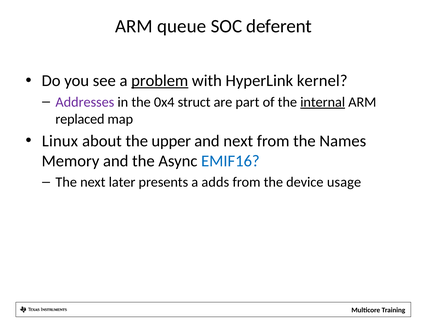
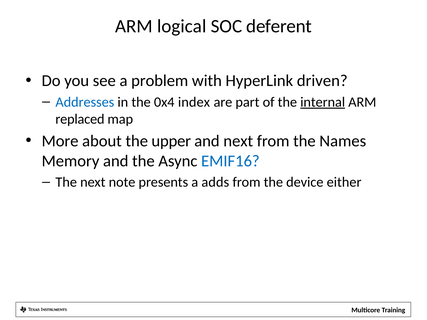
queue: queue -> logical
problem underline: present -> none
kernel: kernel -> driven
Addresses colour: purple -> blue
struct: struct -> index
Linux: Linux -> More
later: later -> note
usage: usage -> either
